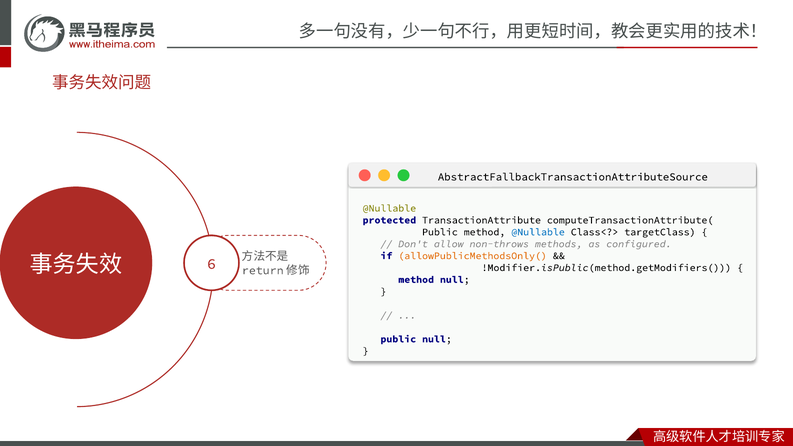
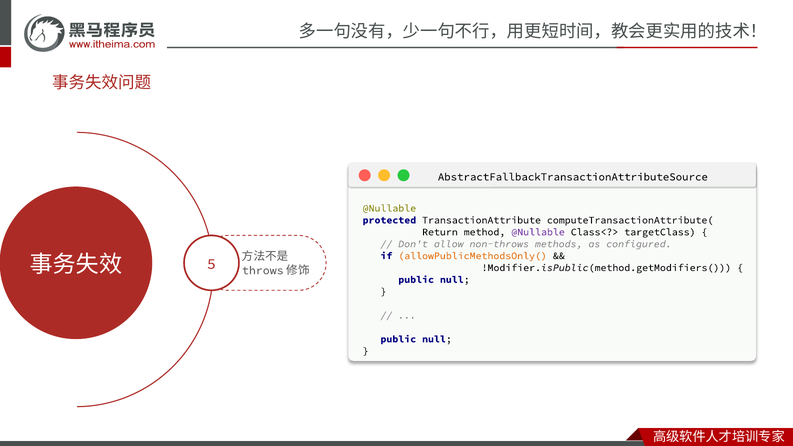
Public at (440, 232): Public -> Return
@Nullable at (538, 232) colour: blue -> purple
6: 6 -> 5
return: return -> throws
method at (416, 280): method -> public
